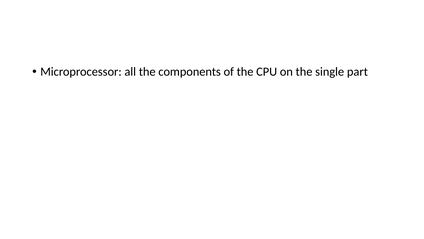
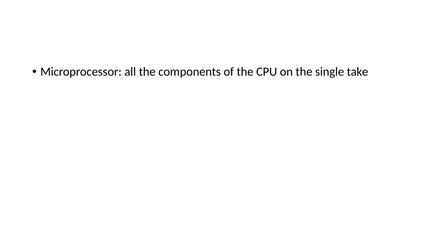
part: part -> take
